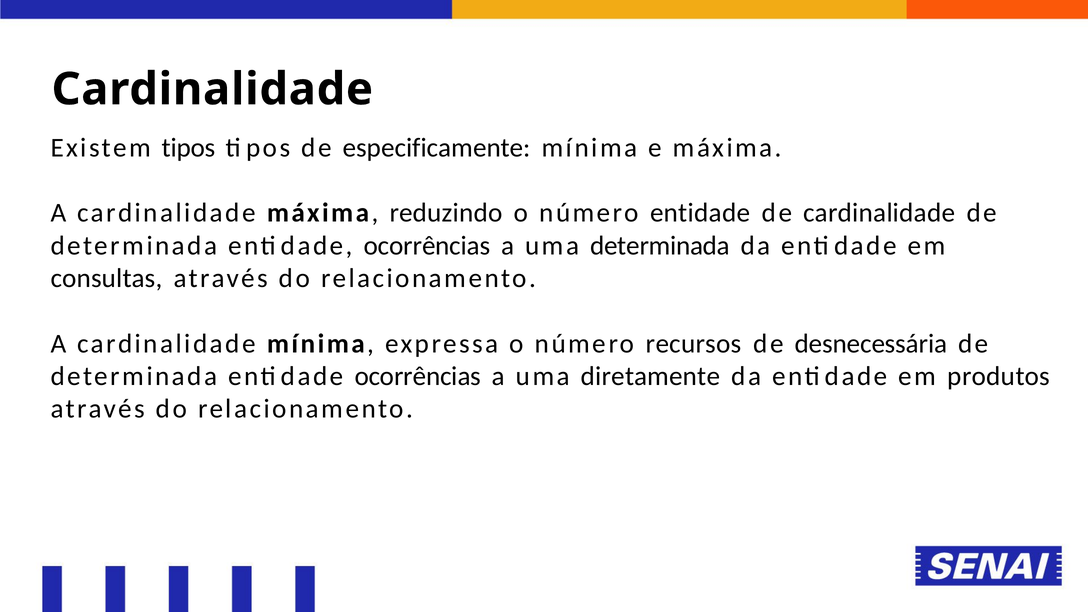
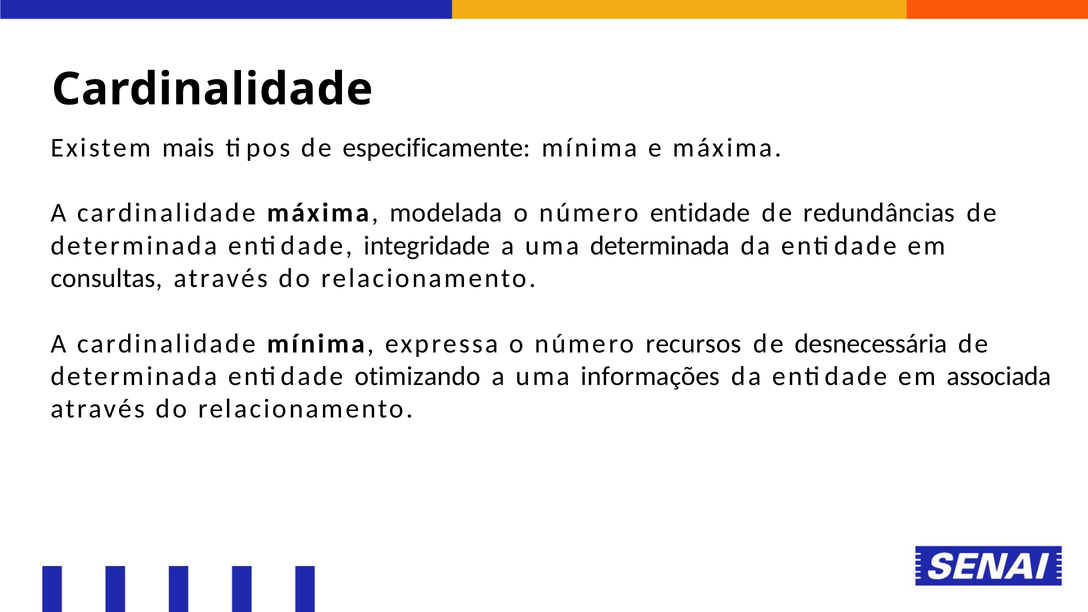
Existem tipos: tipos -> mais
reduzindo: reduzindo -> modelada
de cardinalidade: cardinalidade -> redundâncias
ocorrências at (427, 246): ocorrências -> integridade
ocorrências at (418, 376): ocorrências -> otimizando
diretamente: diretamente -> informações
produtos: produtos -> associada
